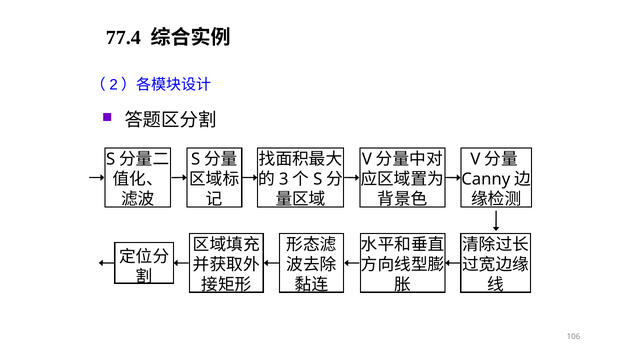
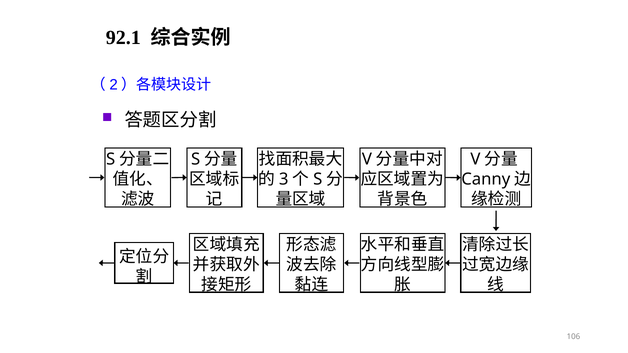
77.4: 77.4 -> 92.1
